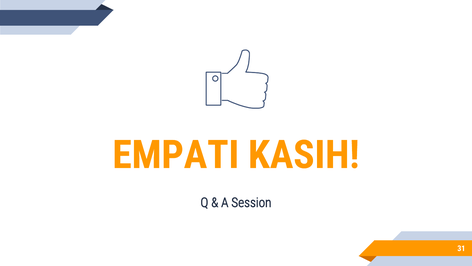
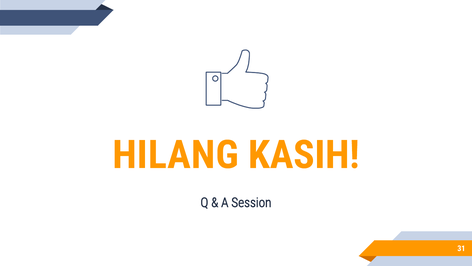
EMPATI: EMPATI -> HILANG
